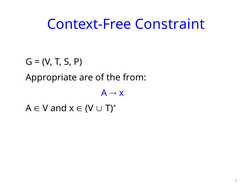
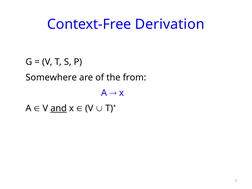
Constraint: Constraint -> Derivation
Appropriate: Appropriate -> Somewhere
and underline: none -> present
